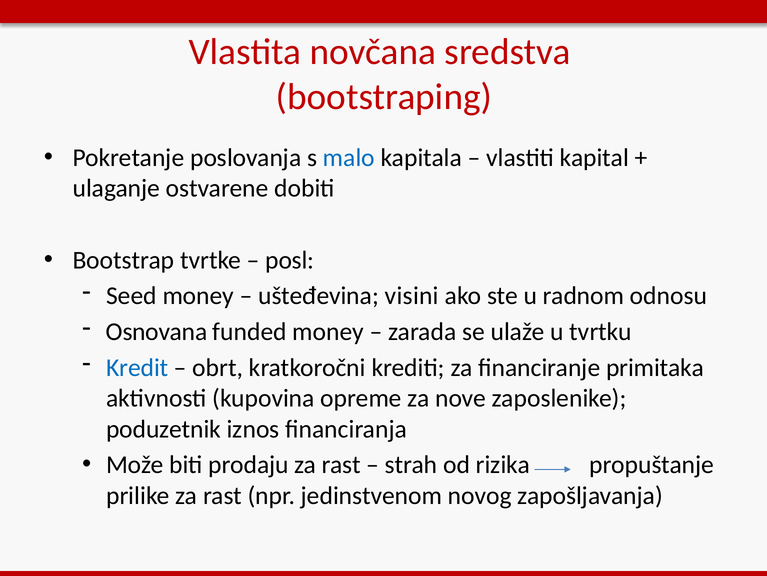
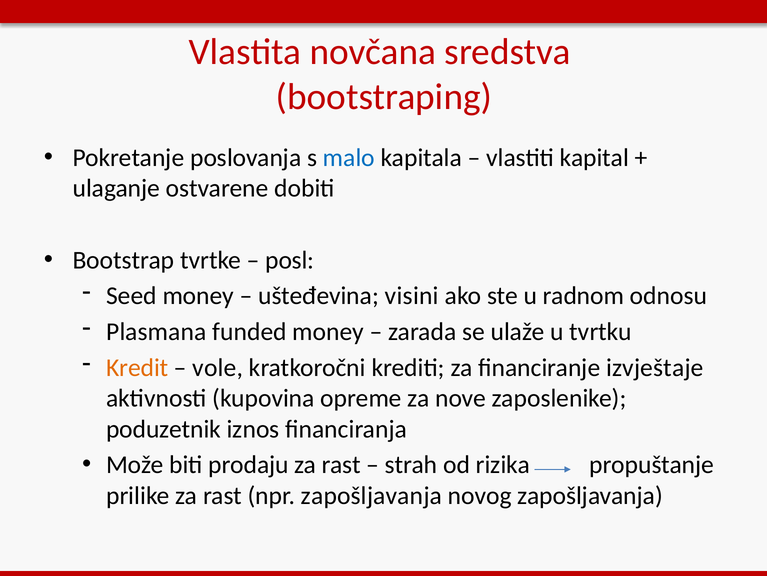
Osnovana: Osnovana -> Plasmana
Kredit colour: blue -> orange
obrt: obrt -> vole
primitaka: primitaka -> izvještaje
npr jedinstvenom: jedinstvenom -> zapošljavanja
